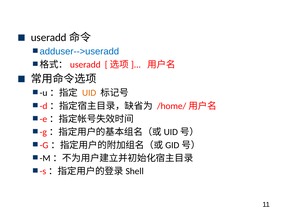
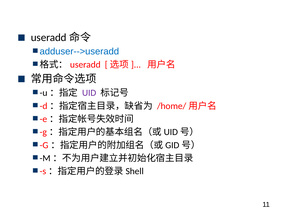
UID colour: orange -> purple
